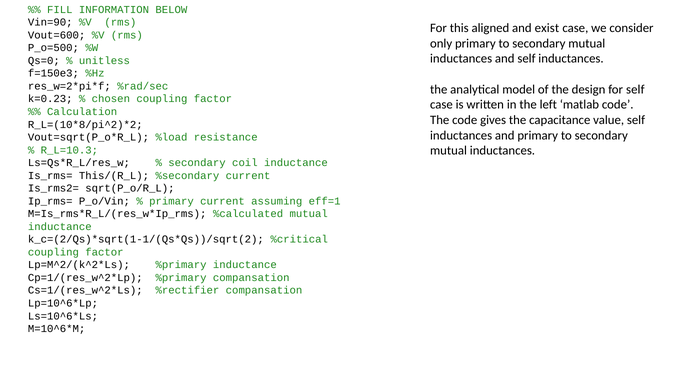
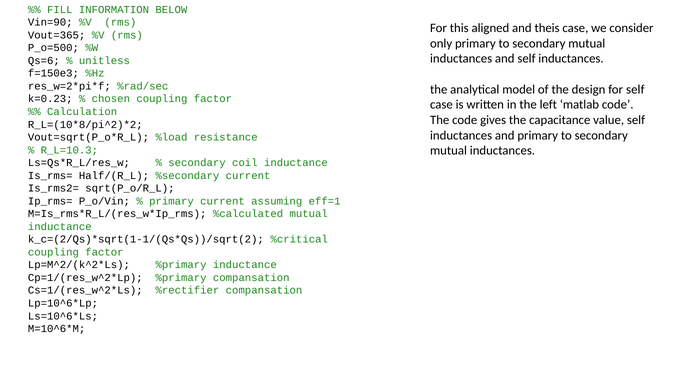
exist: exist -> theis
Vout=600: Vout=600 -> Vout=365
Qs=0: Qs=0 -> Qs=6
This/(R_L: This/(R_L -> Half/(R_L
